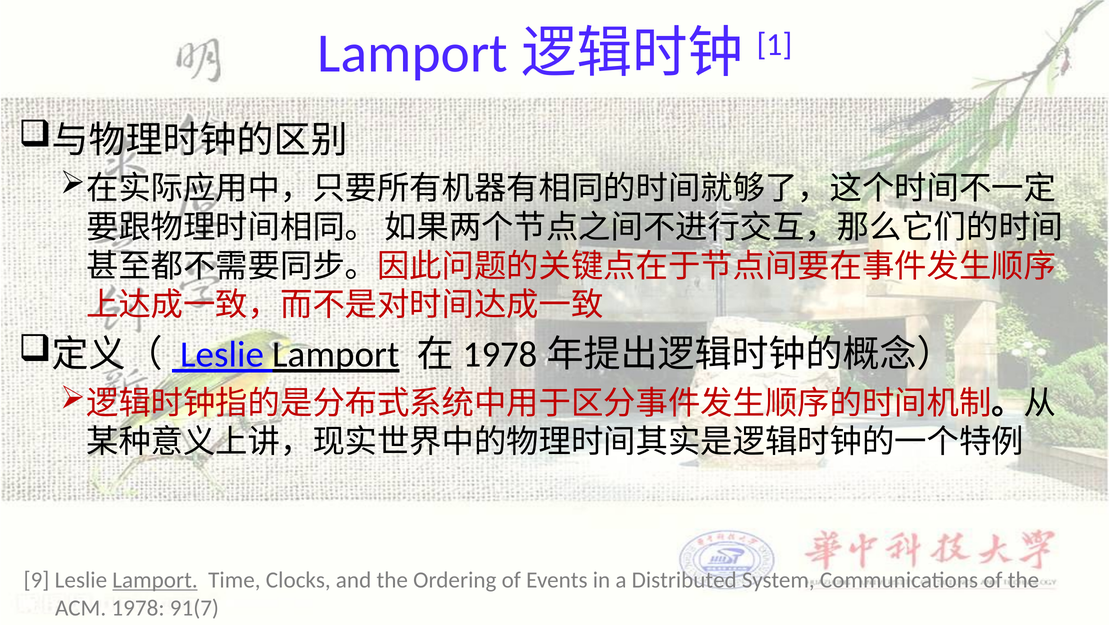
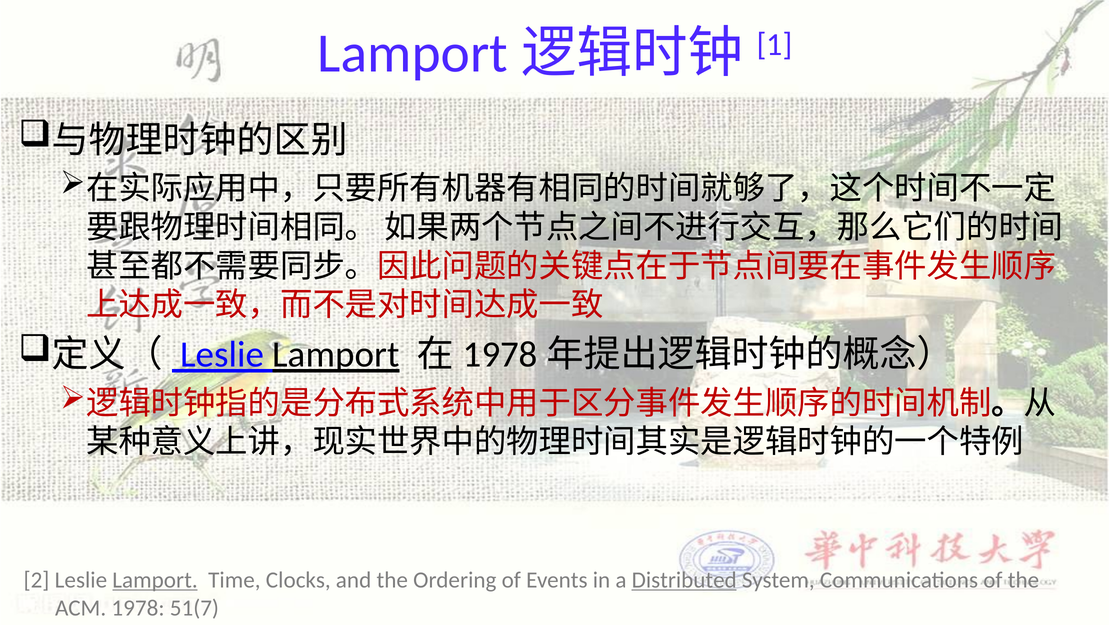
9: 9 -> 2
Distributed underline: none -> present
91(7: 91(7 -> 51(7
